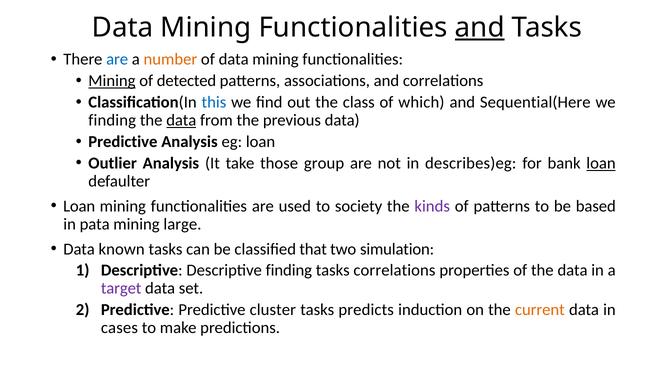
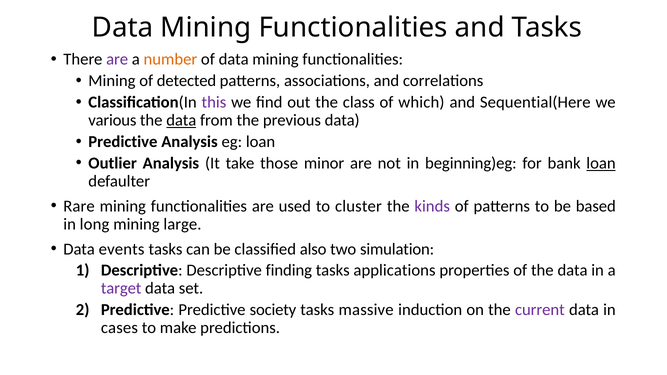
and at (480, 28) underline: present -> none
are at (117, 59) colour: blue -> purple
Mining at (112, 81) underline: present -> none
this colour: blue -> purple
finding at (112, 120): finding -> various
group: group -> minor
describes)eg: describes)eg -> beginning)eg
Loan at (79, 206): Loan -> Rare
society: society -> cluster
pata: pata -> long
known: known -> events
that: that -> also
tasks correlations: correlations -> applications
cluster: cluster -> society
predicts: predicts -> massive
current colour: orange -> purple
